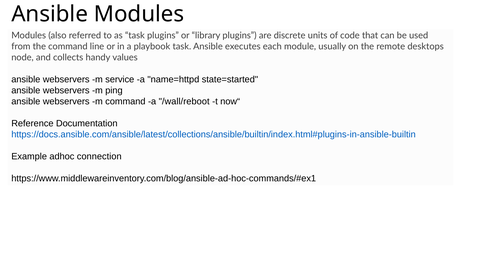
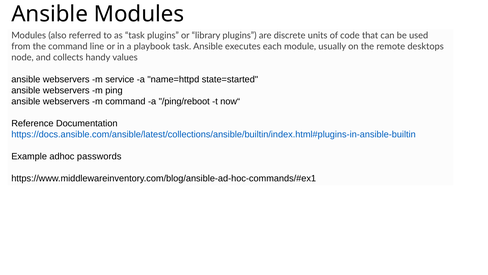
/wall/reboot: /wall/reboot -> /ping/reboot
connection: connection -> passwords
